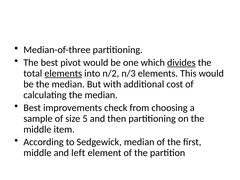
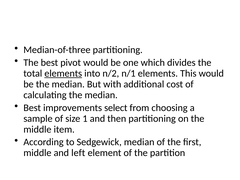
divides underline: present -> none
n/3: n/3 -> n/1
check: check -> select
5: 5 -> 1
